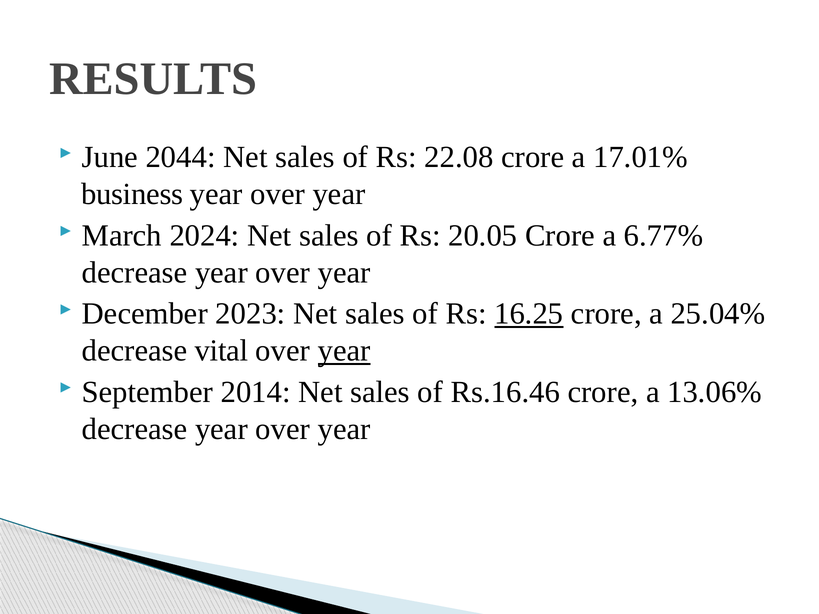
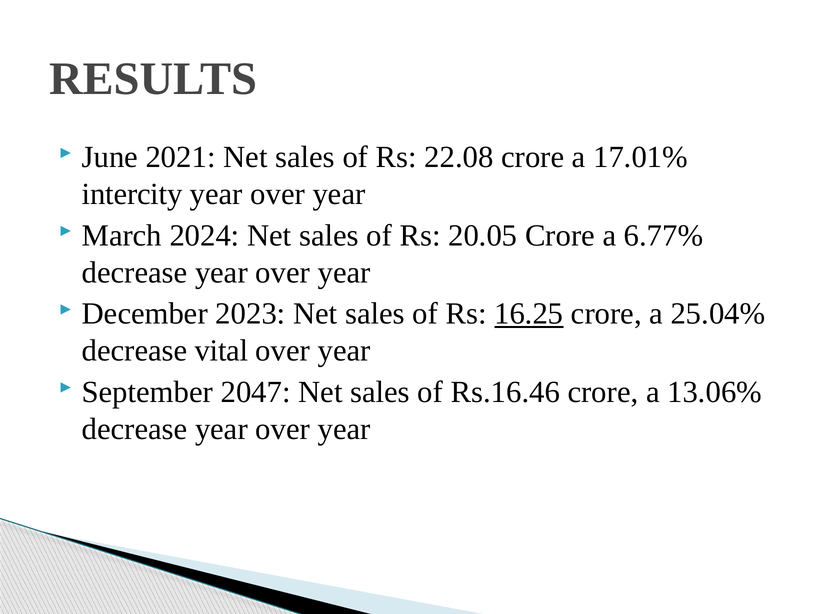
2044: 2044 -> 2021
business: business -> intercity
year at (344, 351) underline: present -> none
2014: 2014 -> 2047
